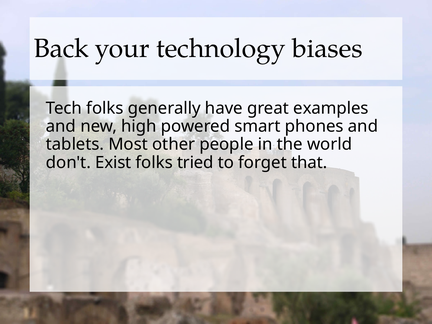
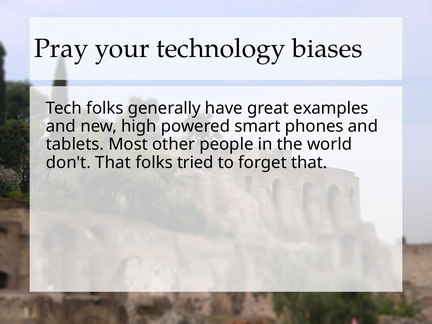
Back: Back -> Pray
don't Exist: Exist -> That
